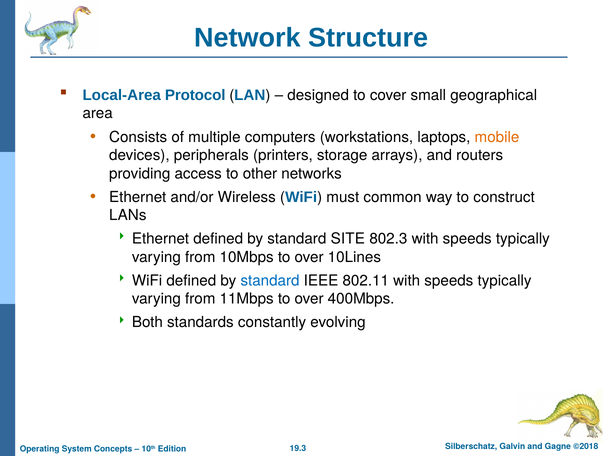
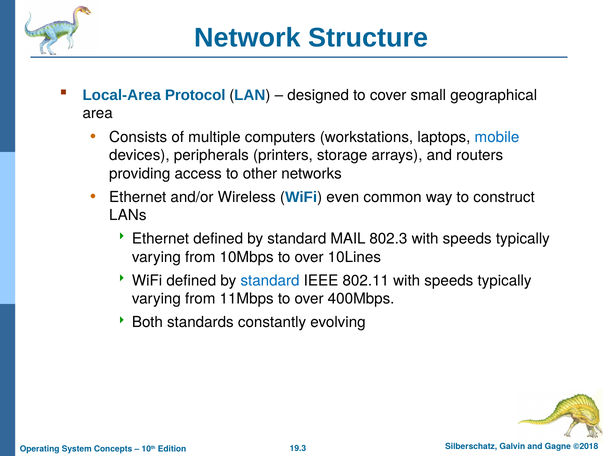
mobile colour: orange -> blue
must: must -> even
SITE: SITE -> MAIL
